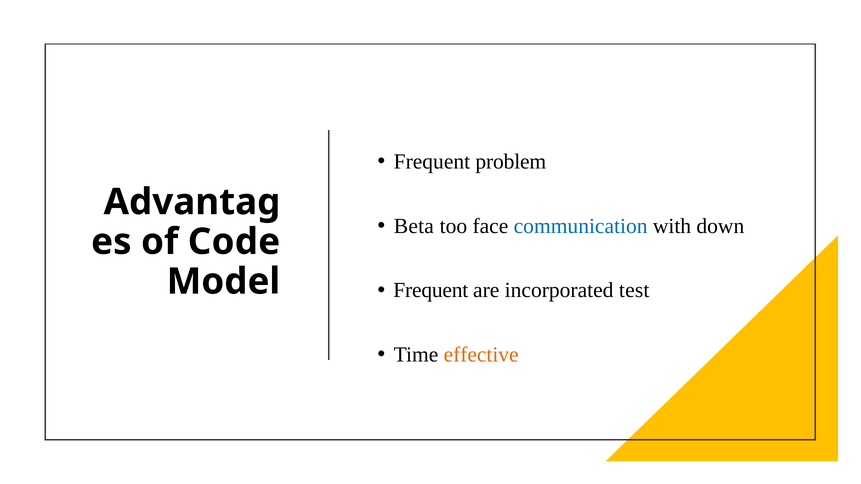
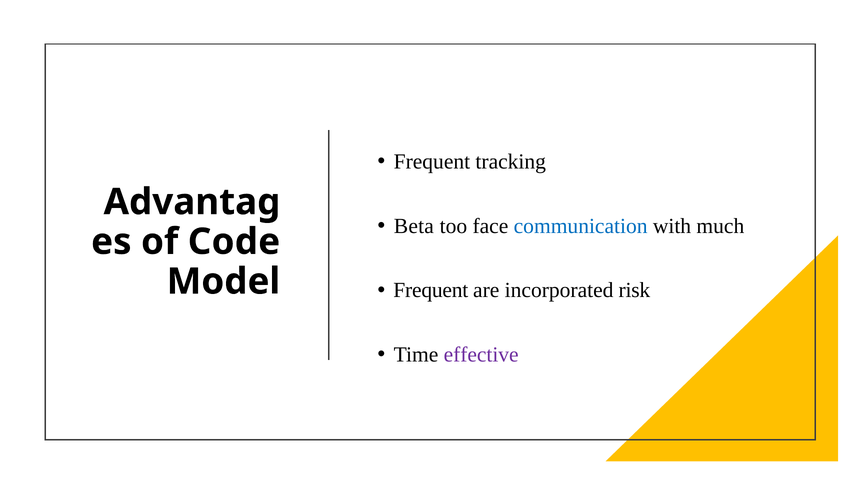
problem: problem -> tracking
down: down -> much
test: test -> risk
effective colour: orange -> purple
